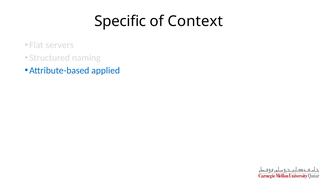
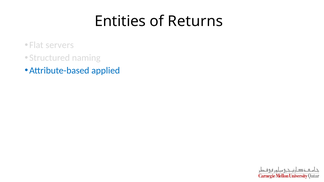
Specific: Specific -> Entities
Context: Context -> Returns
